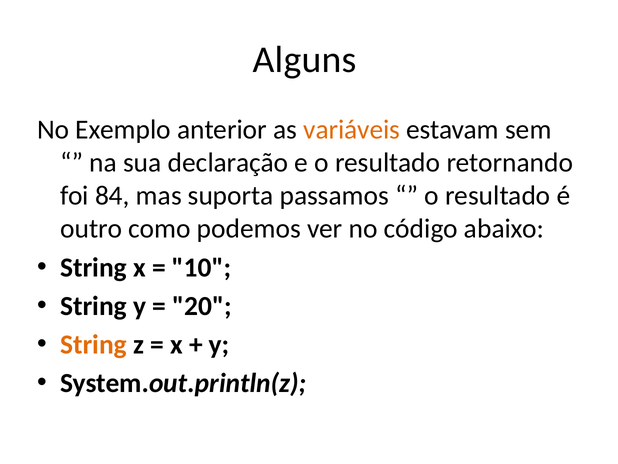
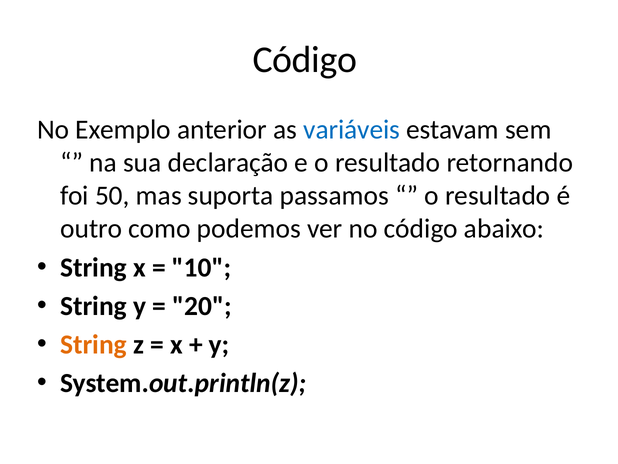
Alguns at (305, 60): Alguns -> Código
variáveis colour: orange -> blue
84: 84 -> 50
